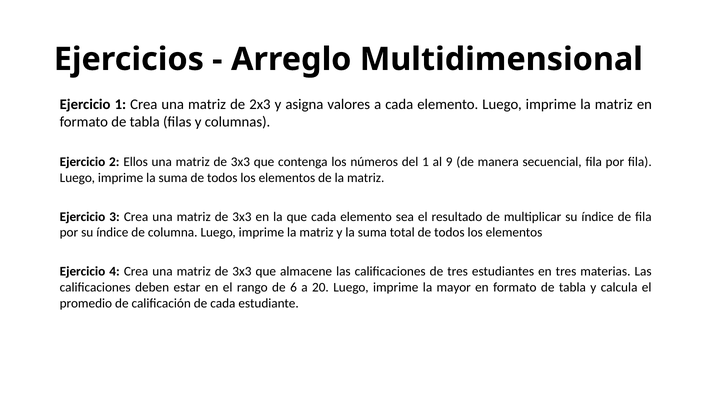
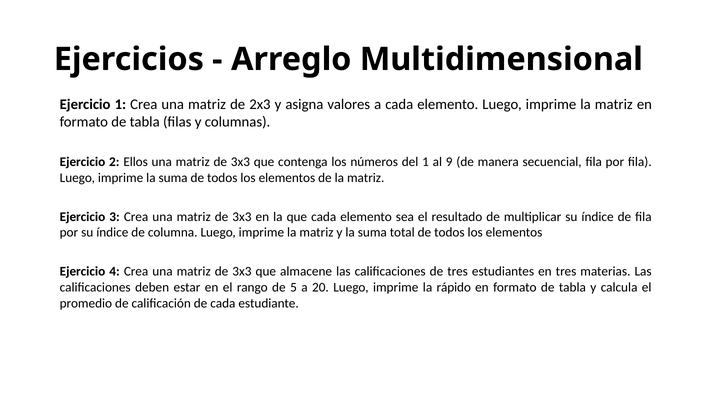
6: 6 -> 5
mayor: mayor -> rápido
